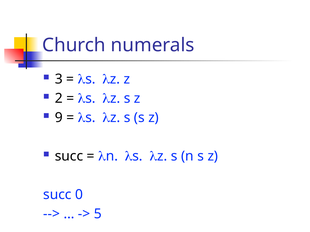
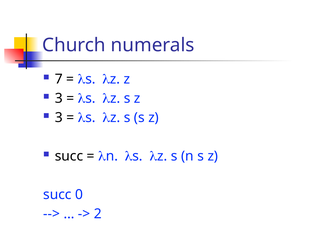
3: 3 -> 7
2 at (59, 98): 2 -> 3
9 at (59, 118): 9 -> 3
5: 5 -> 2
